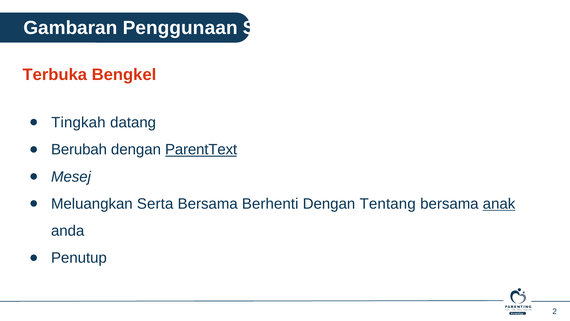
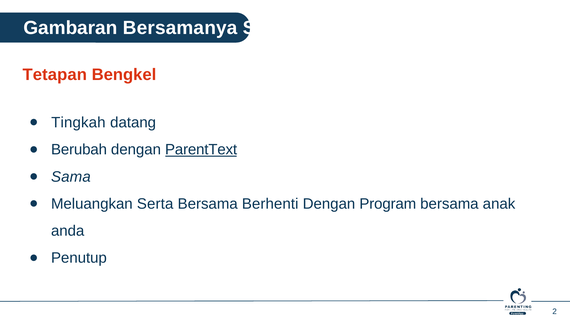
Penggunaan: Penggunaan -> Bersamanya
Terbuka: Terbuka -> Tetapan
Mesej: Mesej -> Sama
Tentang: Tentang -> Program
anak underline: present -> none
